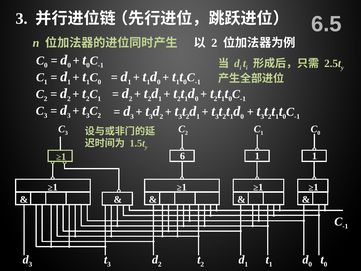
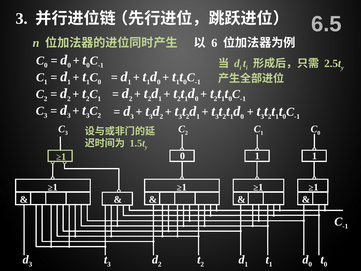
2 at (214, 43): 2 -> 6
≥1 6: 6 -> 0
